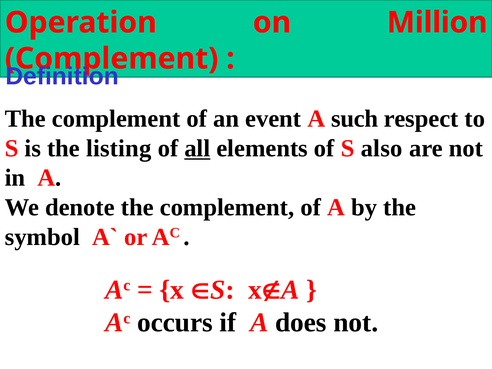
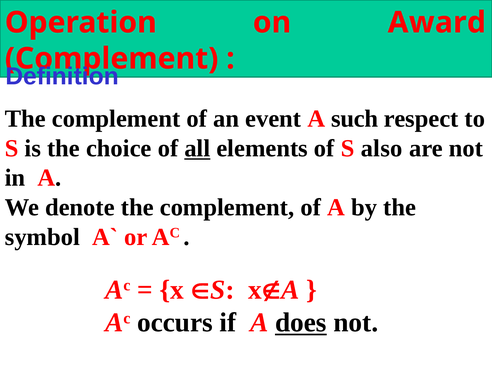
Million: Million -> Award
listing: listing -> choice
does underline: none -> present
